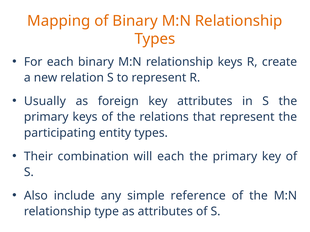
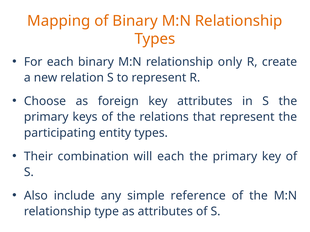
relationship keys: keys -> only
Usually: Usually -> Choose
